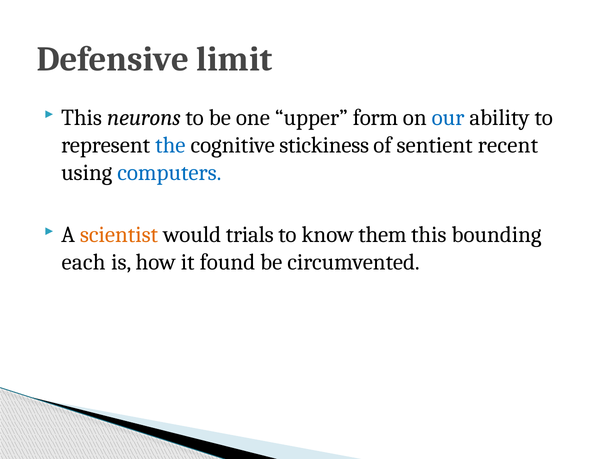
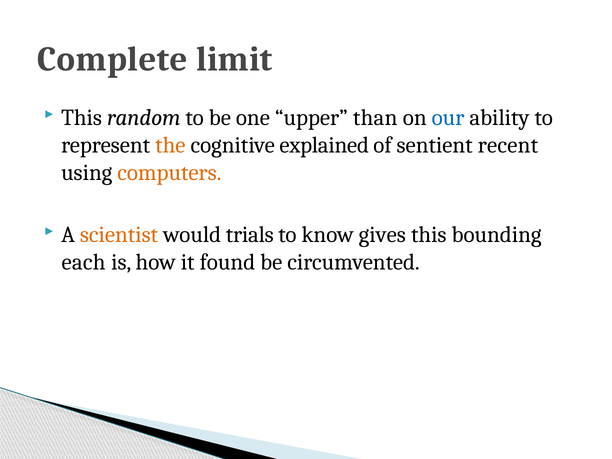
Defensive: Defensive -> Complete
neurons: neurons -> random
form: form -> than
the colour: blue -> orange
stickiness: stickiness -> explained
computers colour: blue -> orange
them: them -> gives
